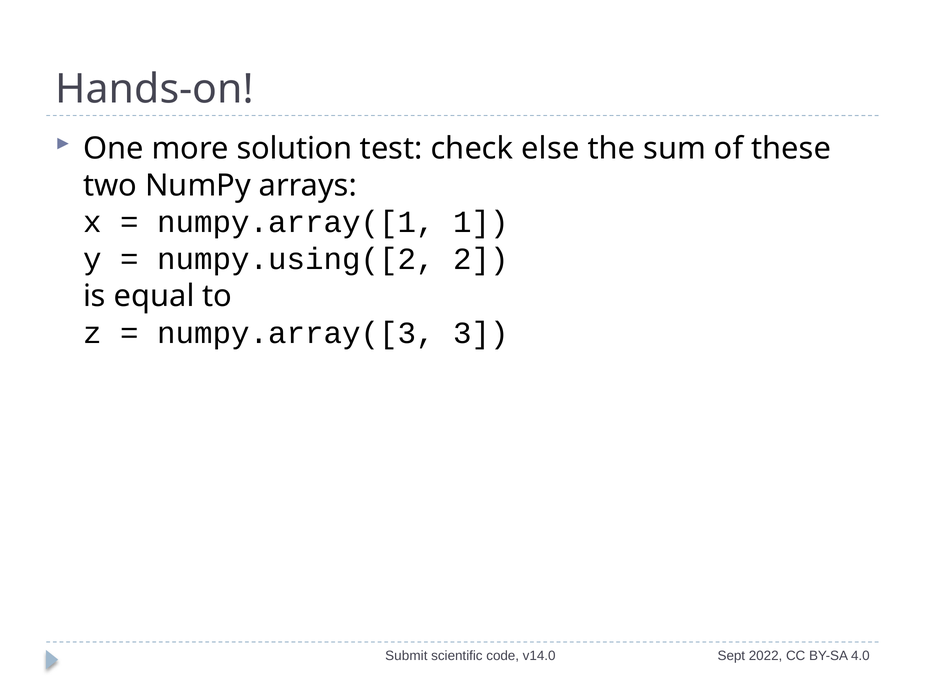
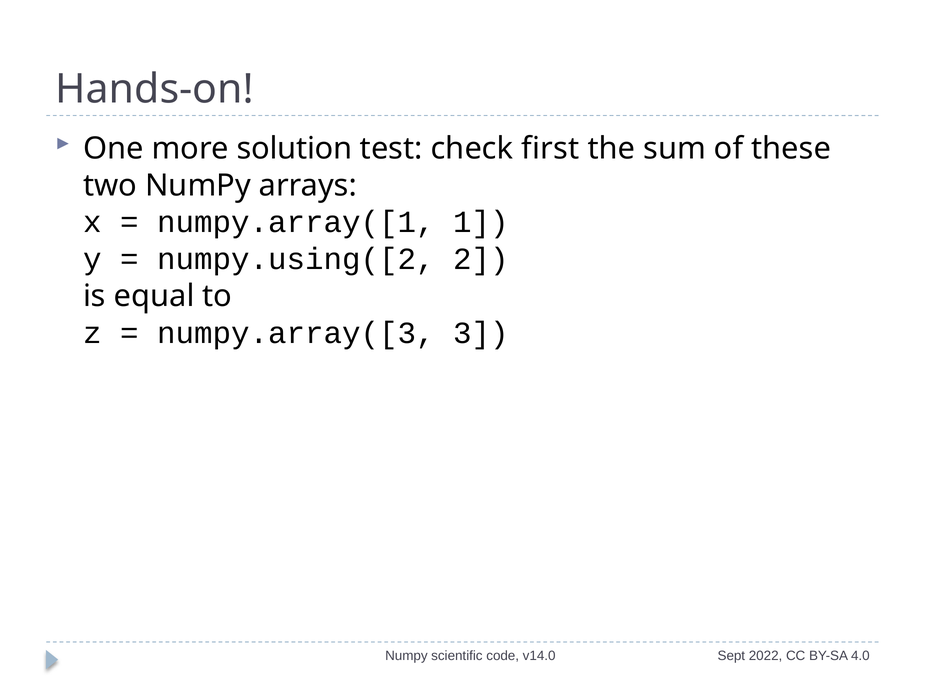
else: else -> first
Submit at (406, 657): Submit -> Numpy
